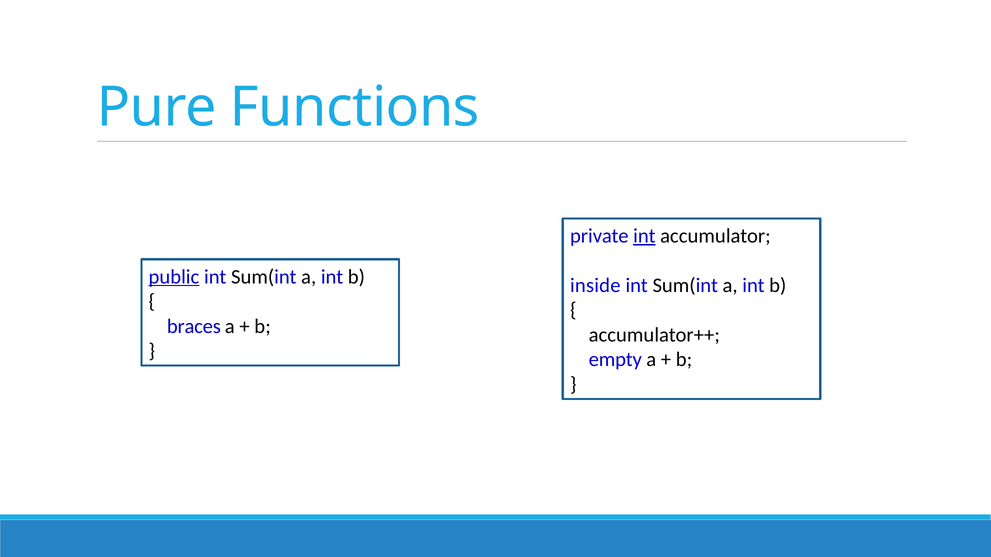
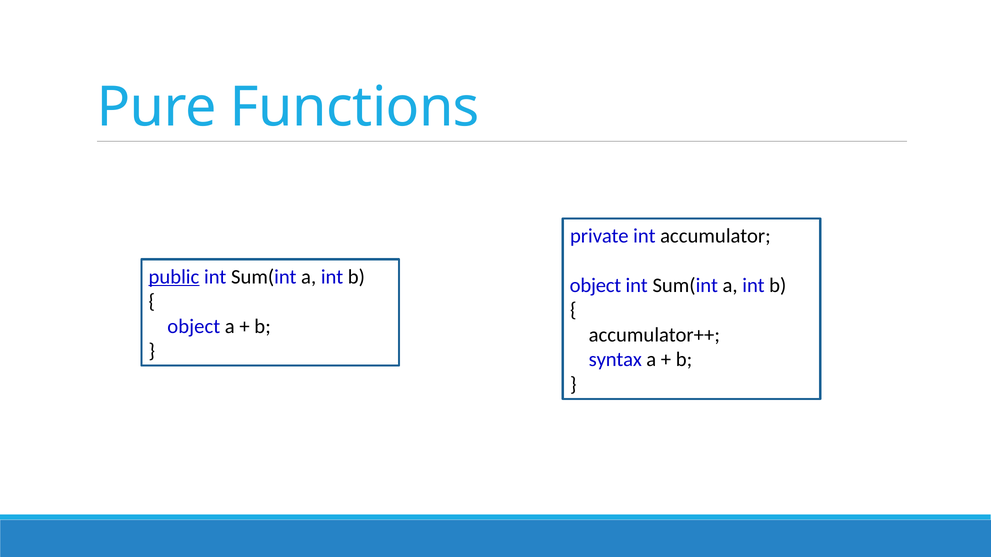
int at (644, 236) underline: present -> none
inside at (595, 286): inside -> object
braces at (194, 327): braces -> object
empty: empty -> syntax
